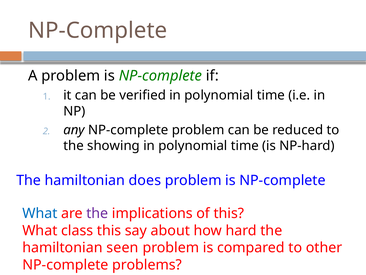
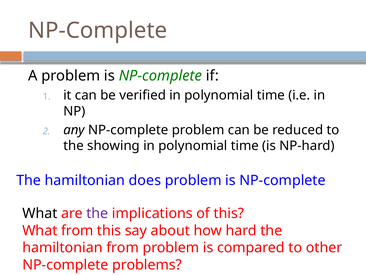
What at (40, 213) colour: blue -> black
What class: class -> from
hamiltonian seen: seen -> from
